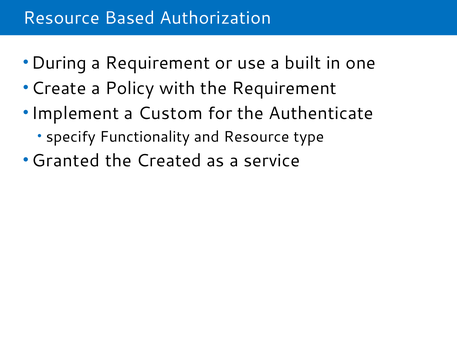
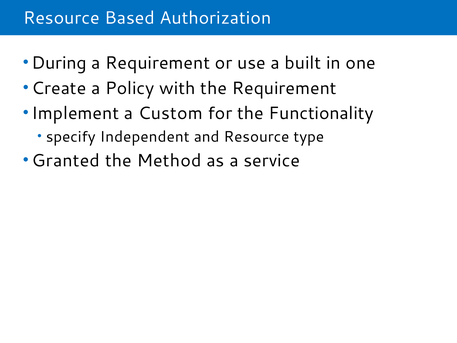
Authenticate: Authenticate -> Functionality
Functionality: Functionality -> Independent
Created: Created -> Method
